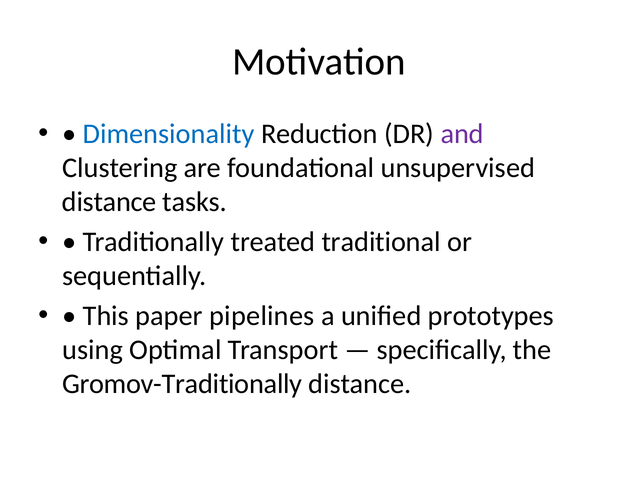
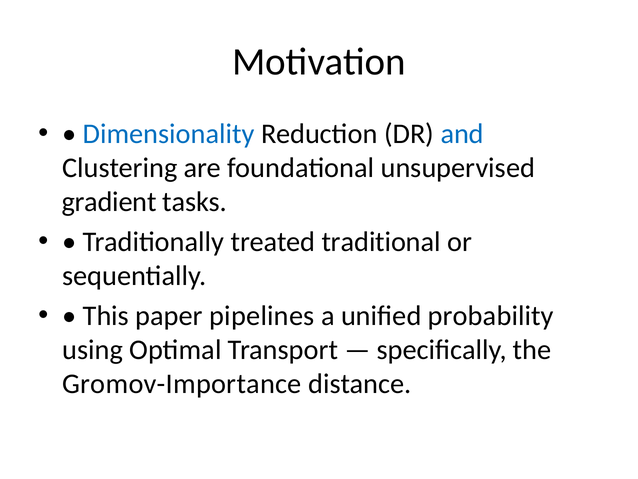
and colour: purple -> blue
distance at (109, 202): distance -> gradient
prototypes: prototypes -> probability
Gromov-Traditionally: Gromov-Traditionally -> Gromov-Importance
